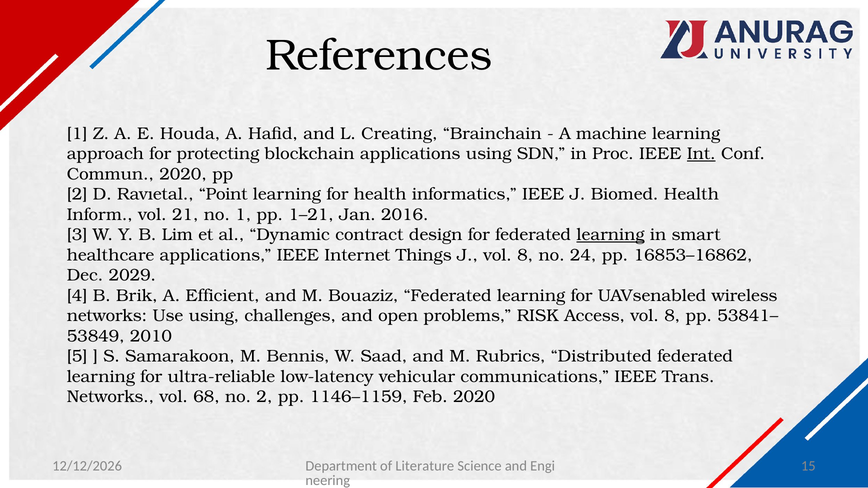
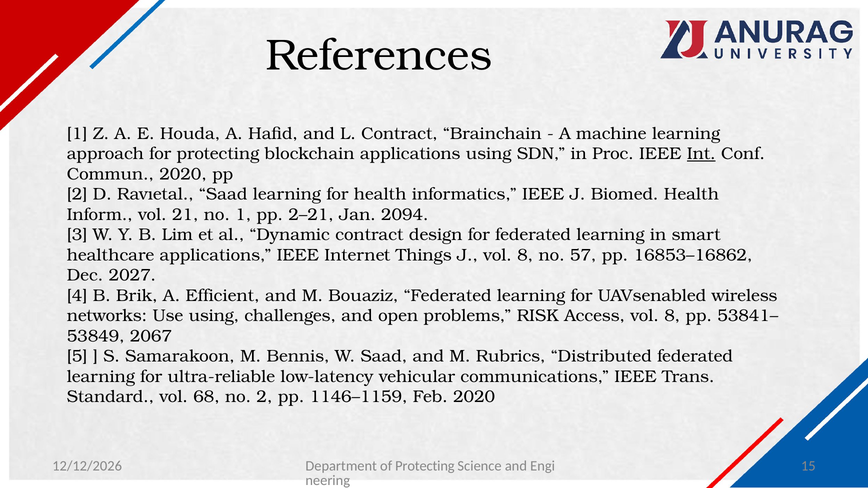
L Creating: Creating -> Contract
Ravıetal Point: Point -> Saad
1–21: 1–21 -> 2–21
2016: 2016 -> 2094
learning at (610, 235) underline: present -> none
24: 24 -> 57
2029: 2029 -> 2027
2010: 2010 -> 2067
Networks at (110, 397): Networks -> Standard
of Literature: Literature -> Protecting
